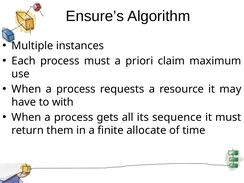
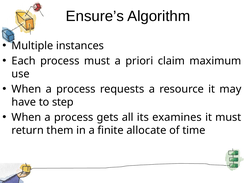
with: with -> step
sequence: sequence -> examines
